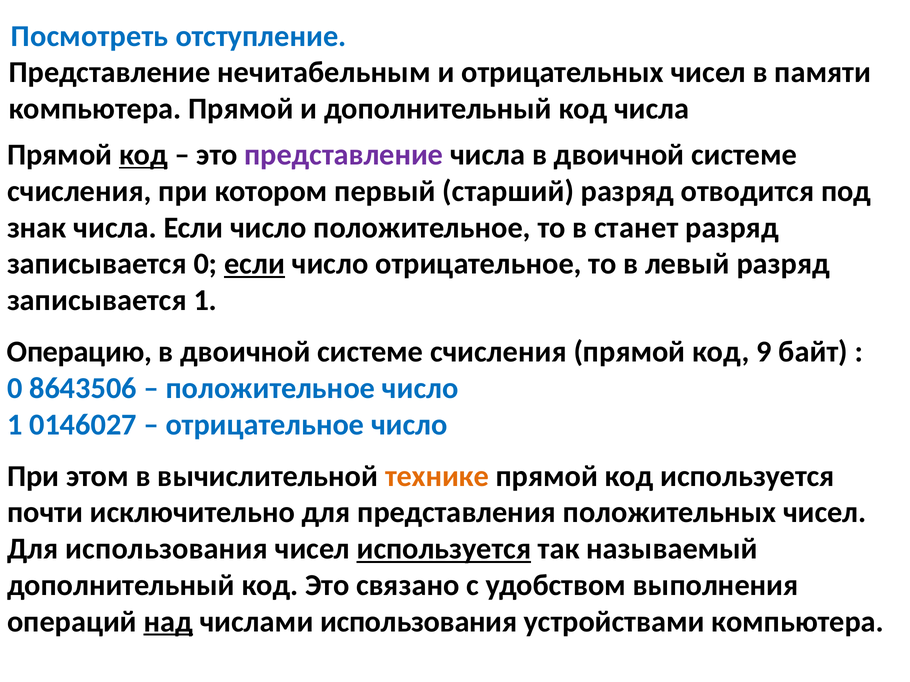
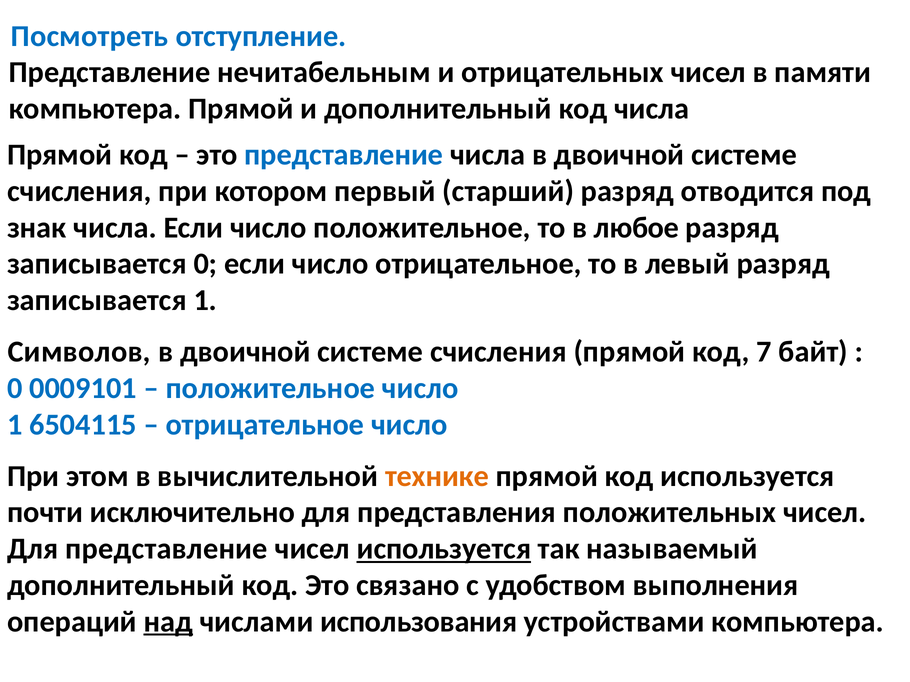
код at (143, 155) underline: present -> none
представление at (344, 155) colour: purple -> blue
станет: станет -> любое
если at (255, 264) underline: present -> none
Операцию: Операцию -> Символов
9: 9 -> 7
8643506: 8643506 -> 0009101
0146027: 0146027 -> 6504115
Для использования: использования -> представление
